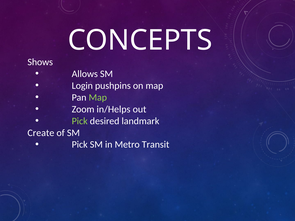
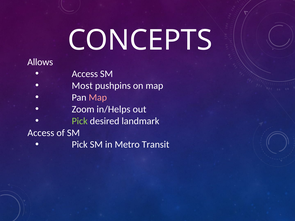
Shows: Shows -> Allows
Allows at (85, 74): Allows -> Access
Login: Login -> Most
Map at (98, 98) colour: light green -> pink
Create at (41, 133): Create -> Access
